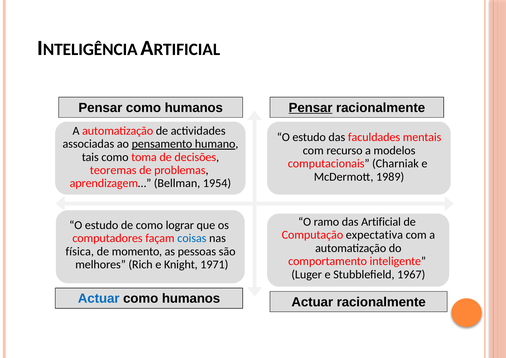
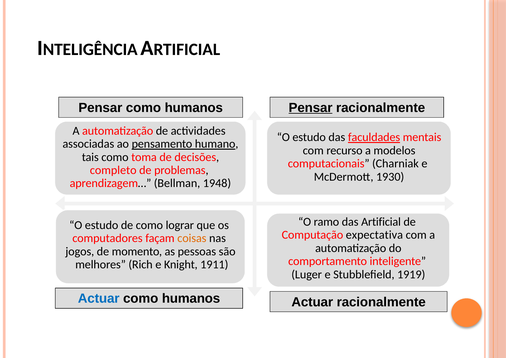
faculdades underline: none -> present
teoremas: teoremas -> completo
1989: 1989 -> 1930
1954: 1954 -> 1948
coisas colour: blue -> orange
física: física -> jogos
1971: 1971 -> 1911
1967: 1967 -> 1919
